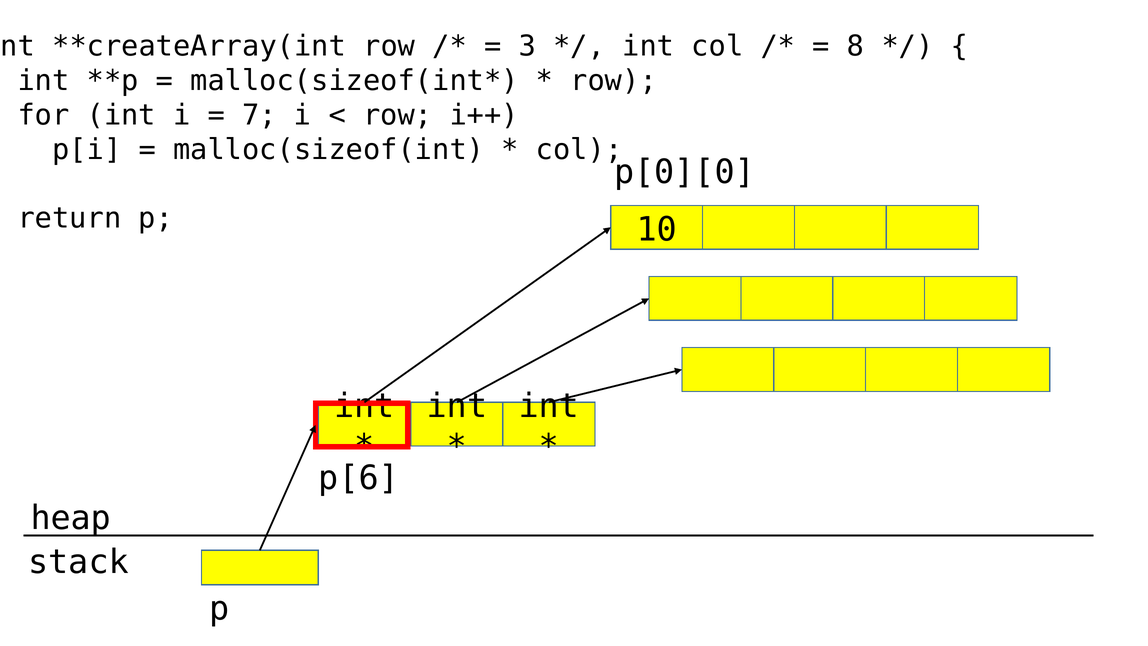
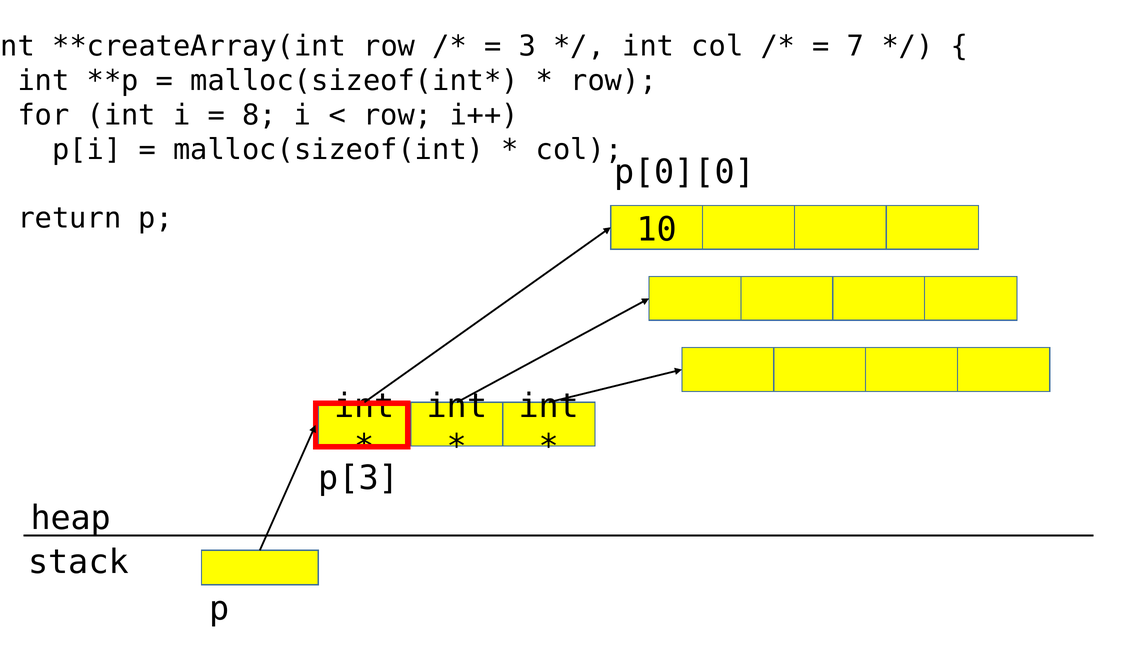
8: 8 -> 7
7: 7 -> 8
p[6: p[6 -> p[3
